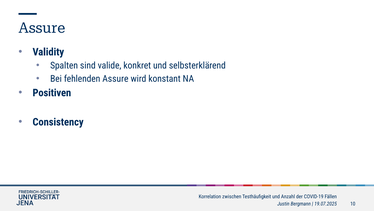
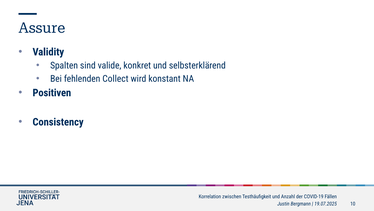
fehlenden Assure: Assure -> Collect
